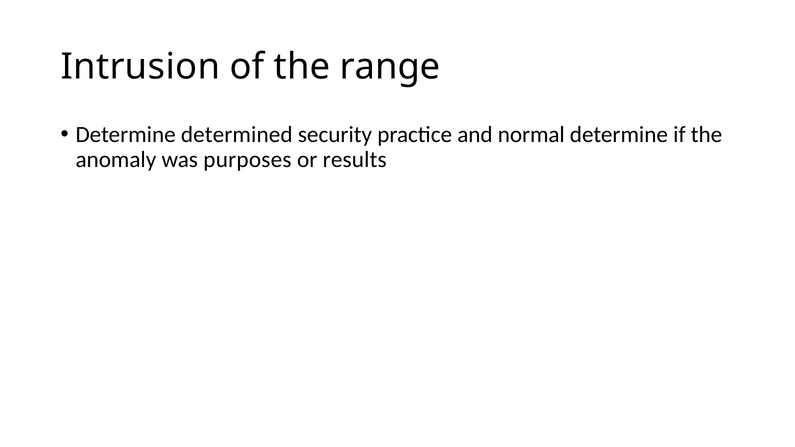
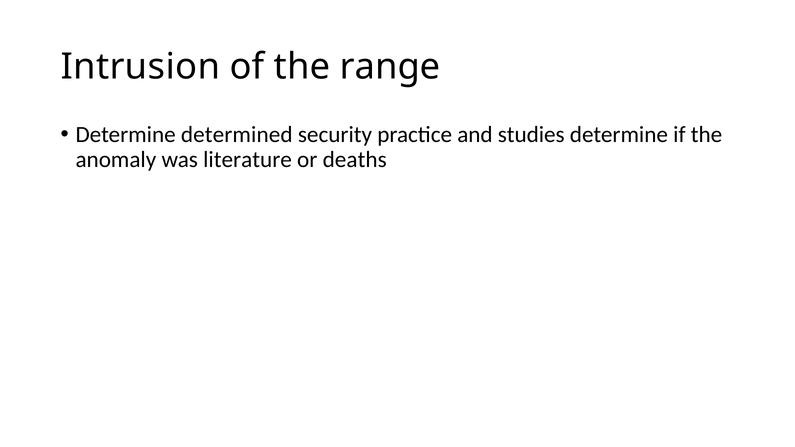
normal: normal -> studies
purposes: purposes -> literature
results: results -> deaths
